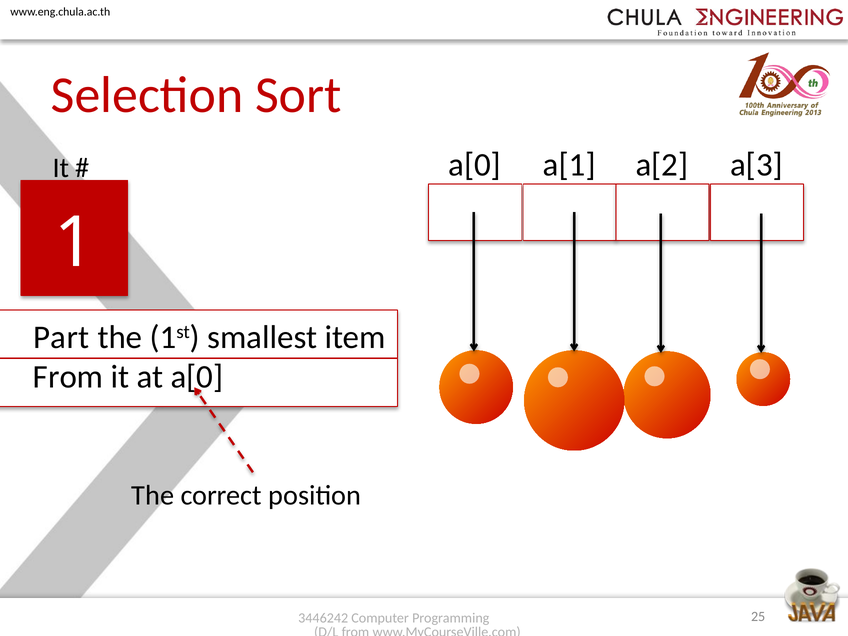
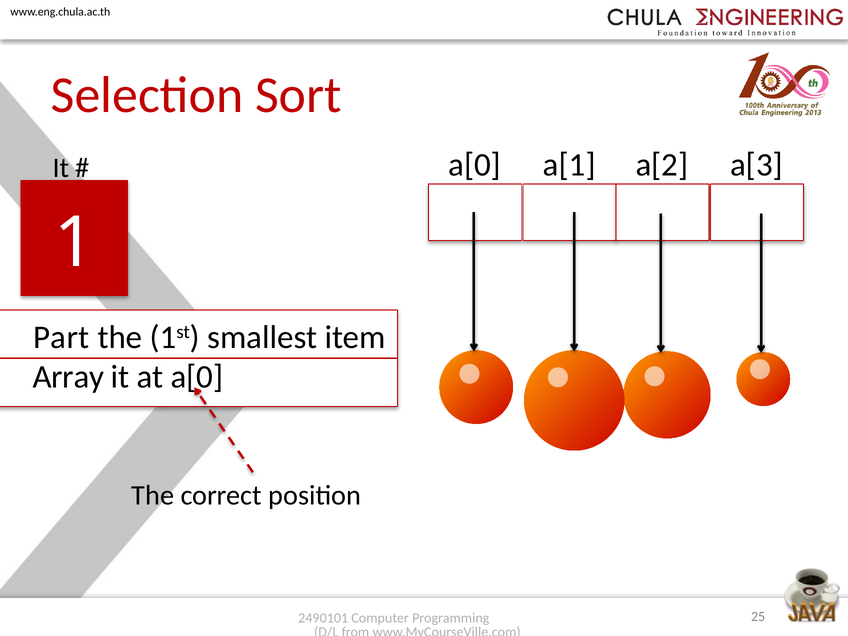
From at (68, 377): From -> Array
3446242: 3446242 -> 2490101
